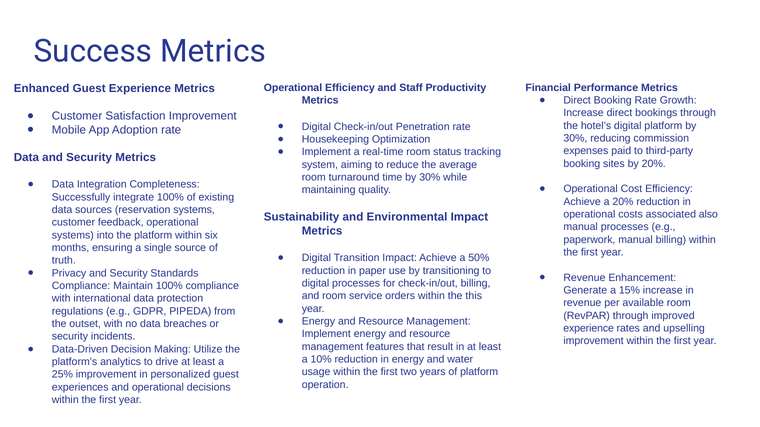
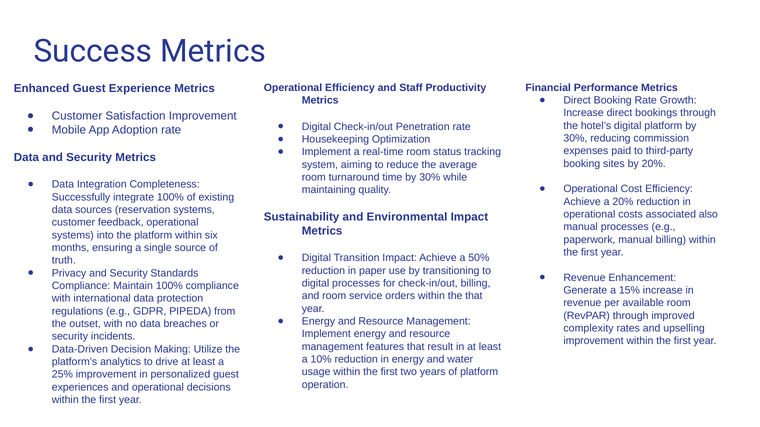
the this: this -> that
experience at (589, 329): experience -> complexity
